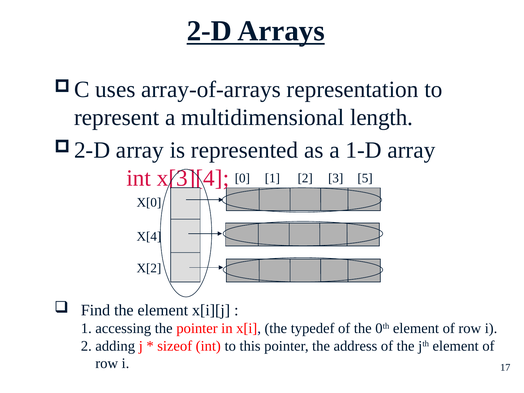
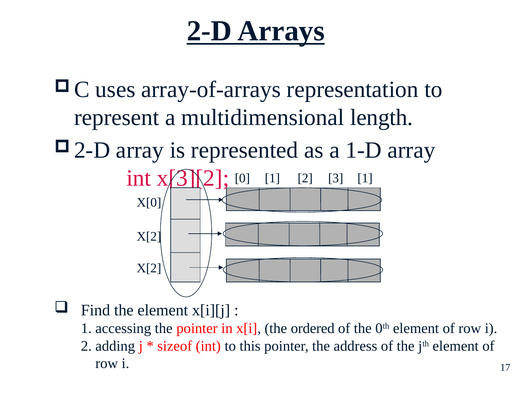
x[3][4: x[3][4 -> x[3][2
3 5: 5 -> 1
X[4 at (149, 237): X[4 -> X[2
typedef: typedef -> ordered
